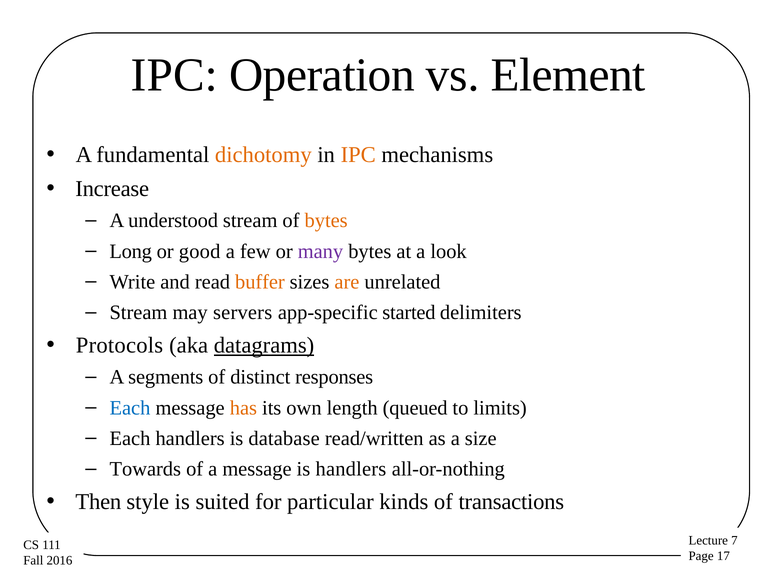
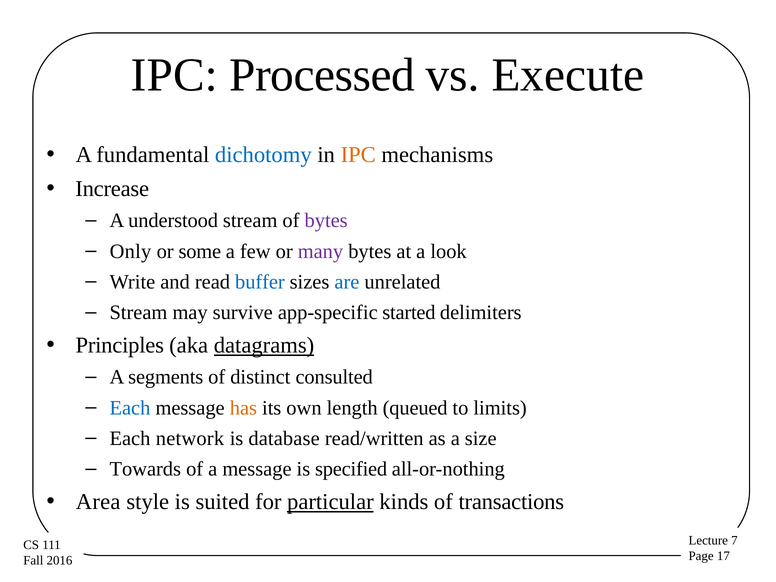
Operation: Operation -> Processed
Element: Element -> Execute
dichotomy colour: orange -> blue
bytes at (326, 221) colour: orange -> purple
Long: Long -> Only
good: good -> some
buffer colour: orange -> blue
are colour: orange -> blue
servers: servers -> survive
Protocols: Protocols -> Principles
responses: responses -> consulted
Each handlers: handlers -> network
is handlers: handlers -> specified
Then: Then -> Area
particular underline: none -> present
